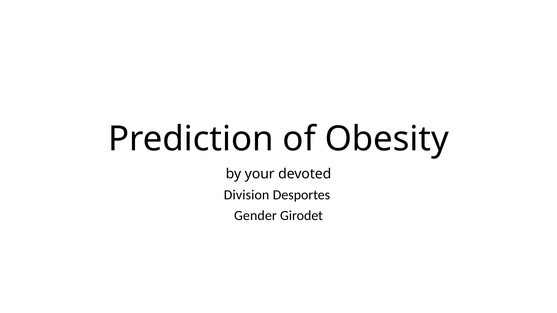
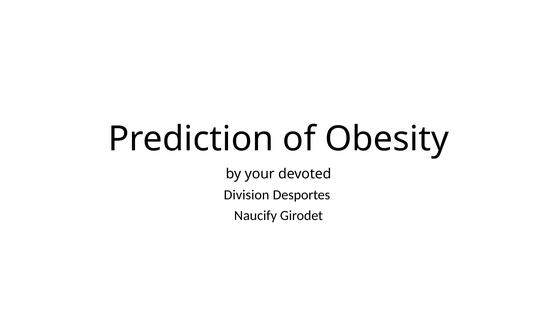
Gender: Gender -> Naucify
